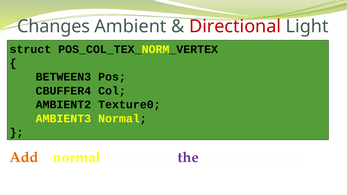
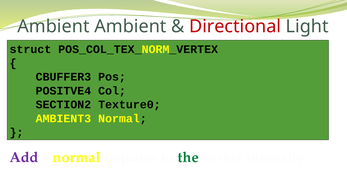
Changes at (54, 26): Changes -> Ambient
BETWEEN3: BETWEEN3 -> CBUFFER3
CBUFFER4: CBUFFER4 -> POSITVE4
AMBIENT2: AMBIENT2 -> SECTION2
Add colour: orange -> purple
the colour: purple -> green
